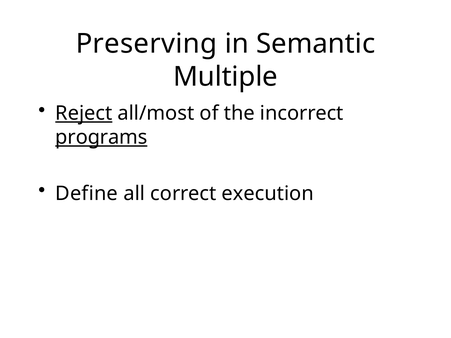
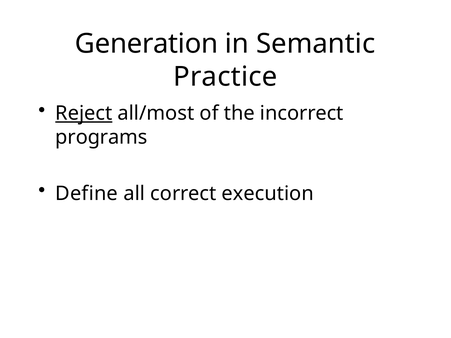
Preserving: Preserving -> Generation
Multiple: Multiple -> Practice
programs underline: present -> none
